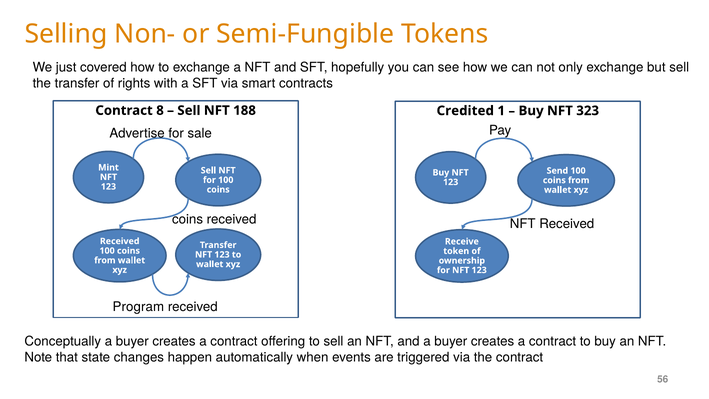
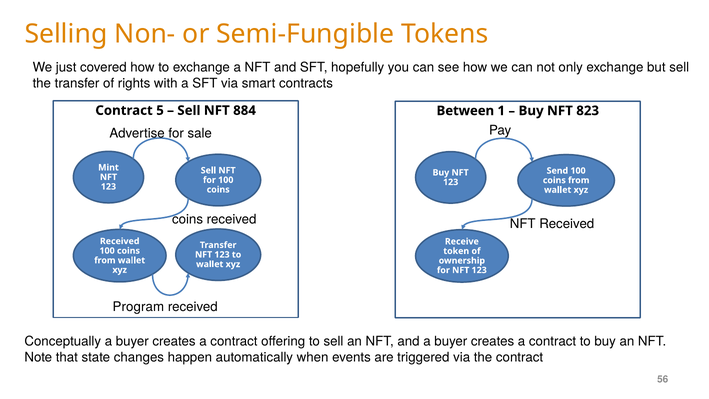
8: 8 -> 5
188: 188 -> 884
Credited: Credited -> Between
323: 323 -> 823
